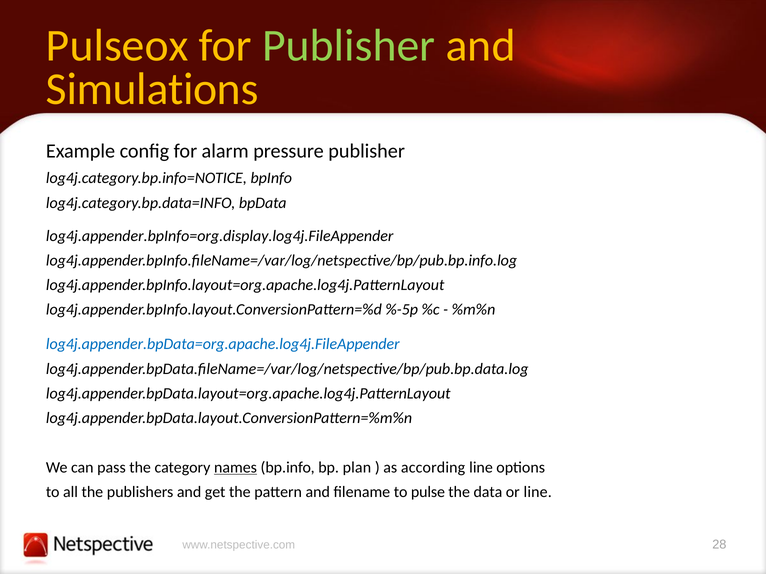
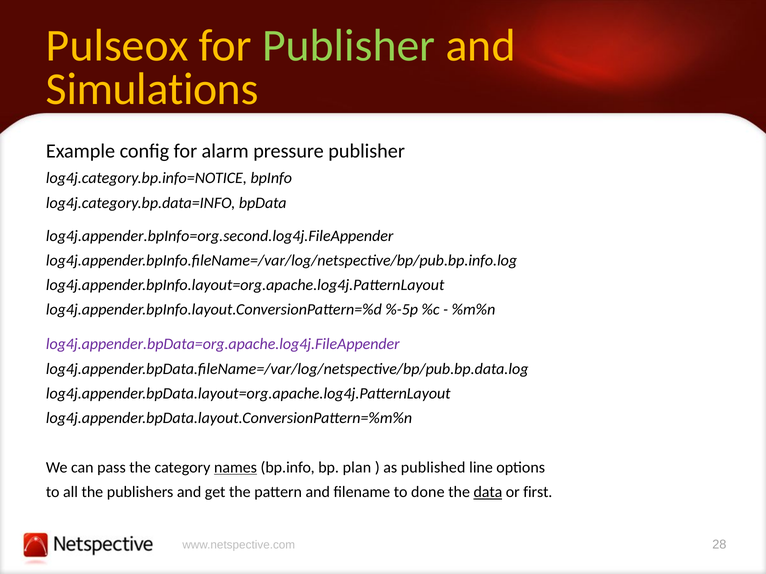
log4j.appender.bpInfo=org.display.log4j.FileAppender: log4j.appender.bpInfo=org.display.log4j.FileAppender -> log4j.appender.bpInfo=org.second.log4j.FileAppender
log4j.appender.bpData=org.apache.log4j.FileAppender colour: blue -> purple
according: according -> published
pulse: pulse -> done
data underline: none -> present
or line: line -> first
